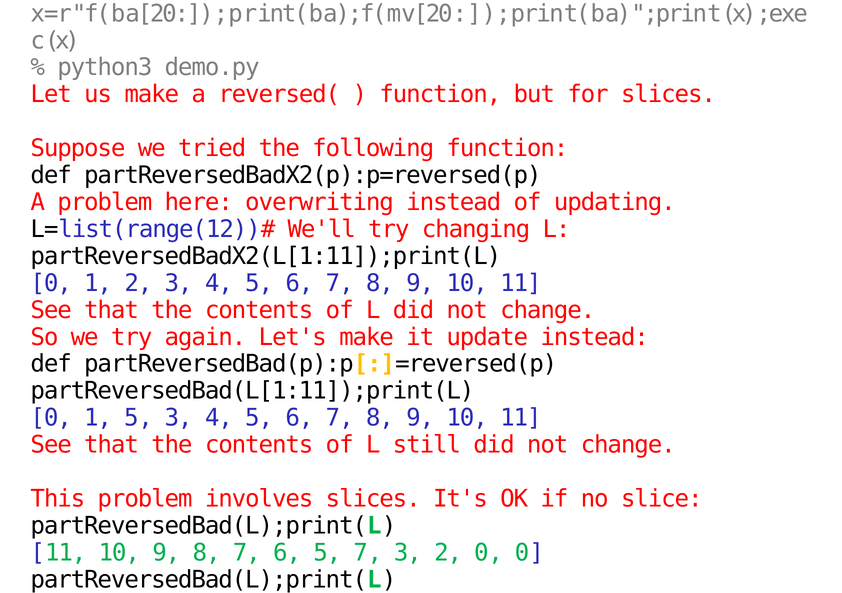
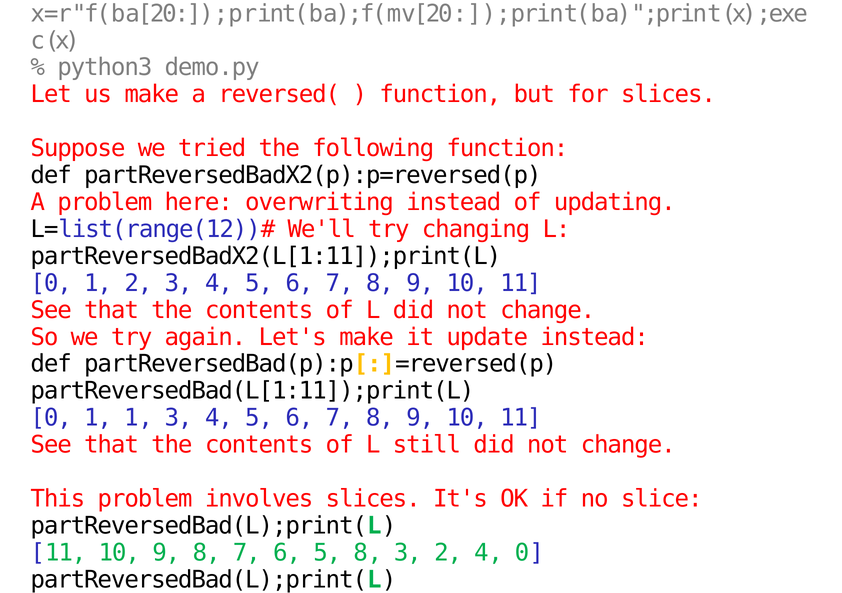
1 5: 5 -> 1
5 7: 7 -> 8
2 0: 0 -> 4
